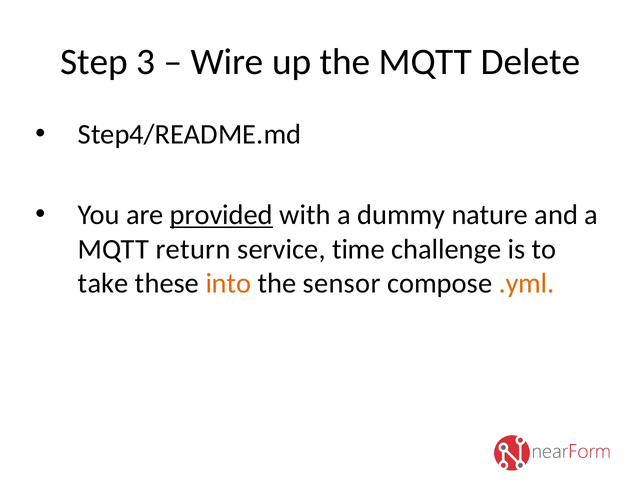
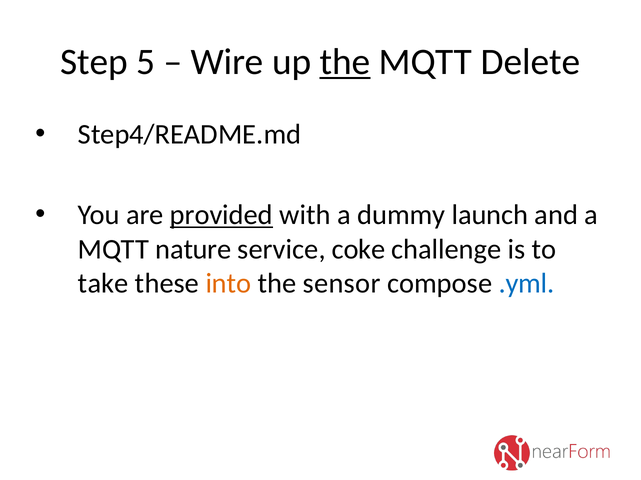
3: 3 -> 5
the at (345, 62) underline: none -> present
nature: nature -> launch
return: return -> nature
time: time -> coke
.yml colour: orange -> blue
